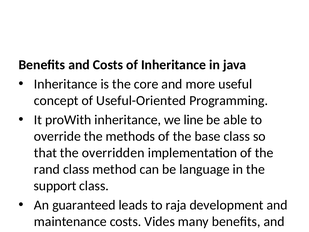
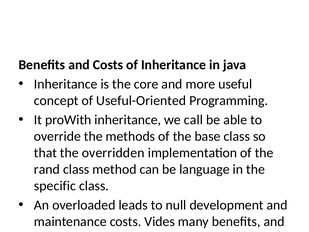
line: line -> call
support: support -> specific
guaranteed: guaranteed -> overloaded
raja: raja -> null
